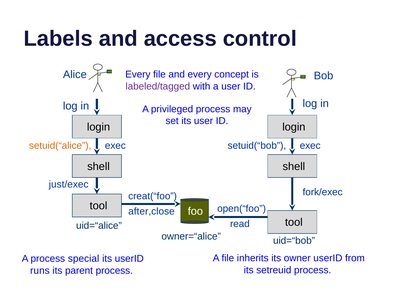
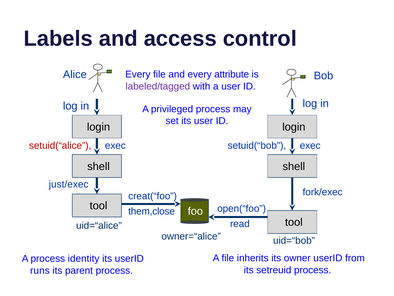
concept: concept -> attribute
setuid(“alice colour: orange -> red
after,close: after,close -> them,close
special: special -> identity
